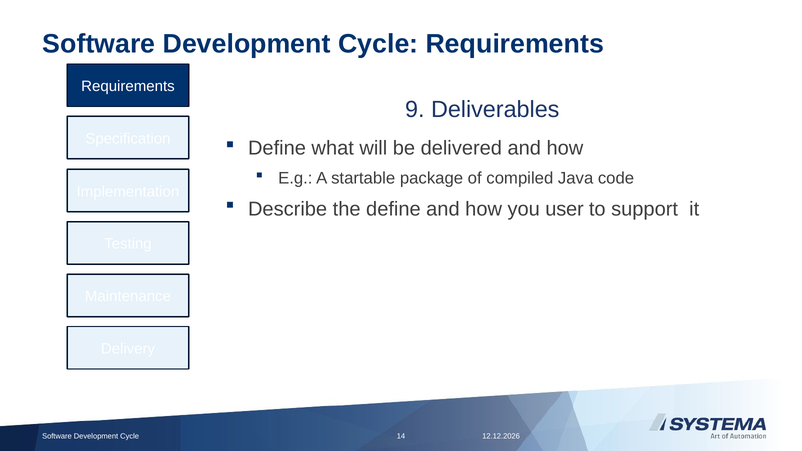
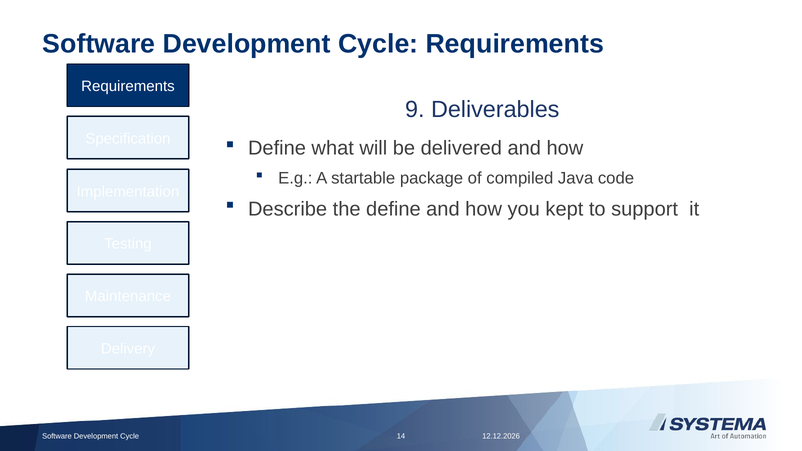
user: user -> kept
